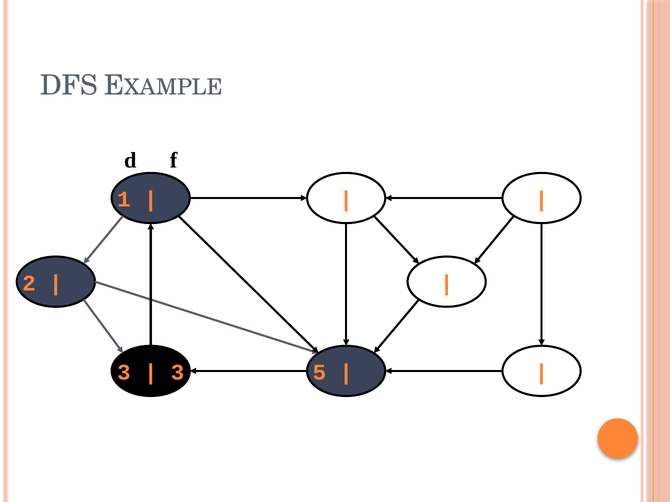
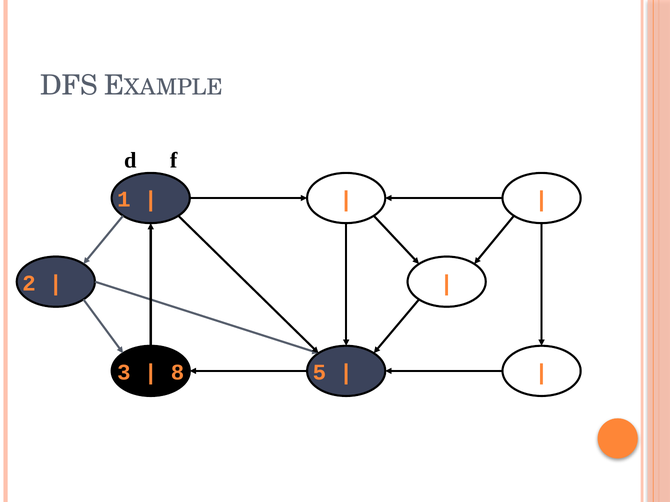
3 at (178, 373): 3 -> 8
